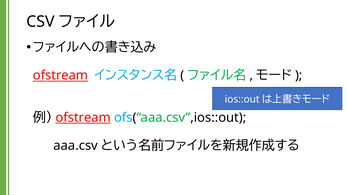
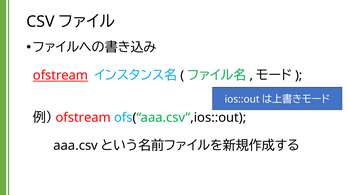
ofstream at (83, 118) underline: present -> none
